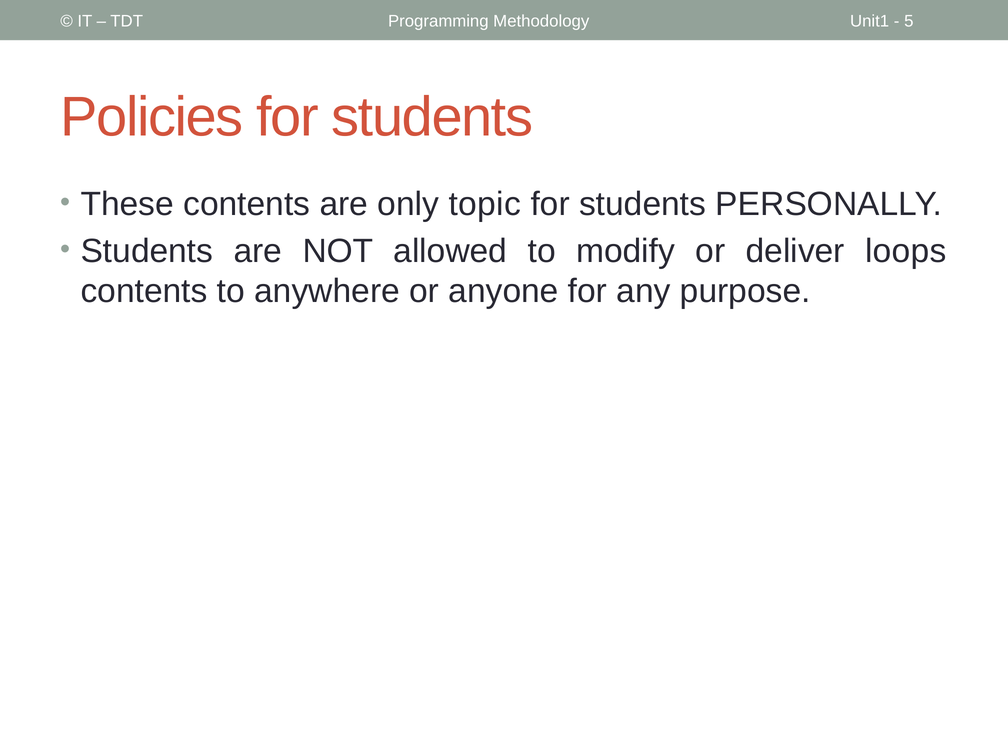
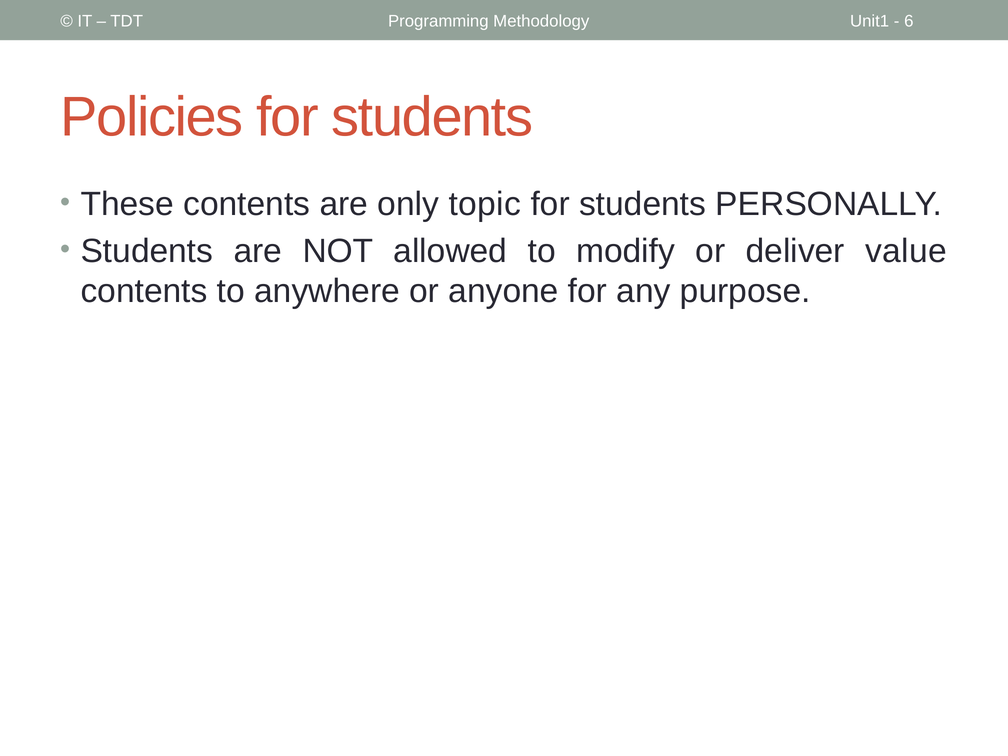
5: 5 -> 6
loops: loops -> value
